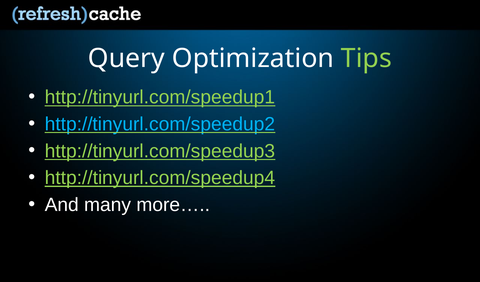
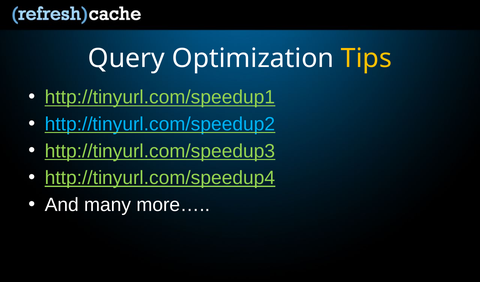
Tips colour: light green -> yellow
